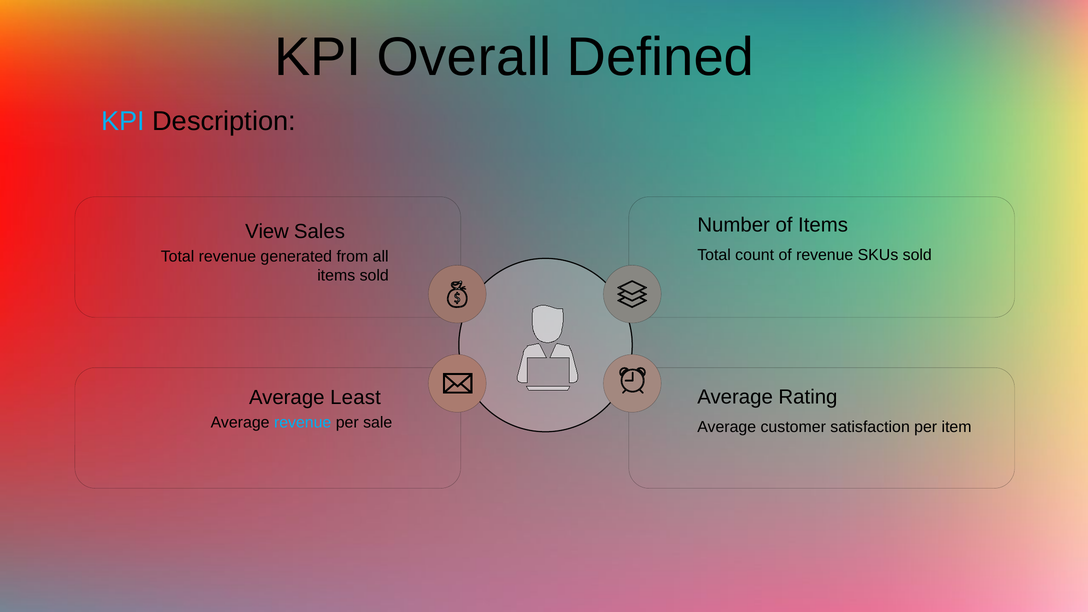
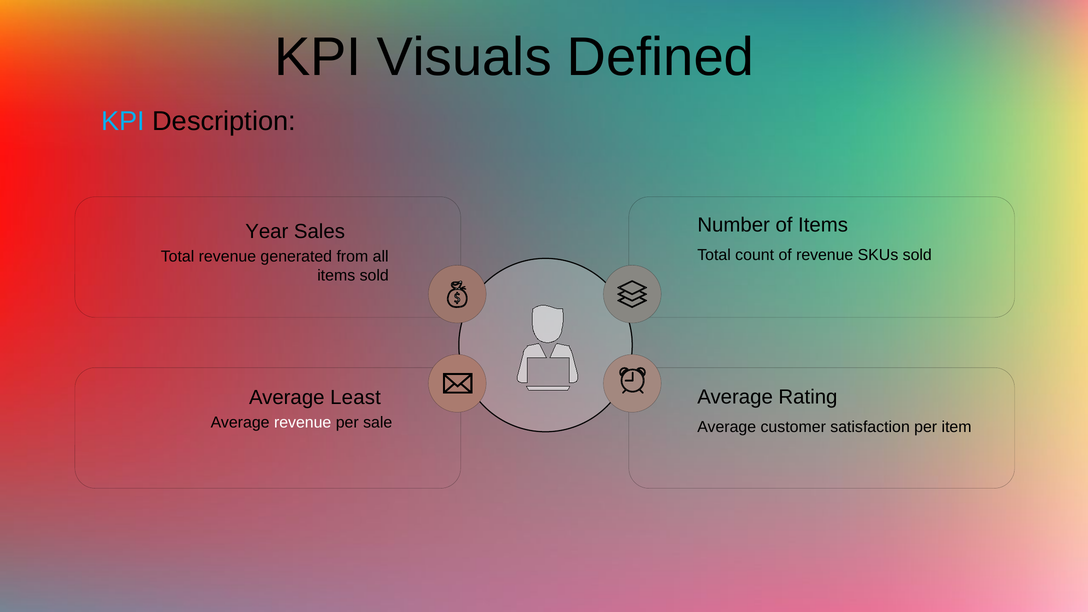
Overall: Overall -> Visuals
View: View -> Year
revenue at (303, 423) colour: light blue -> white
